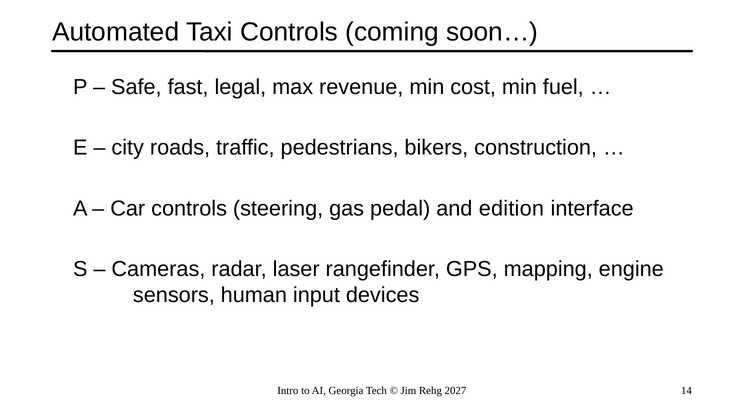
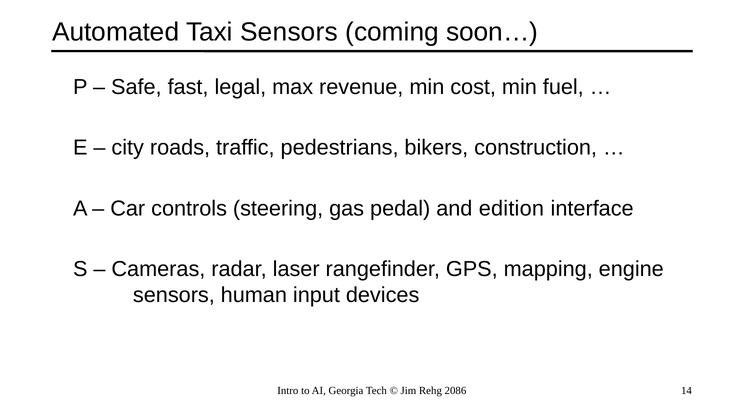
Taxi Controls: Controls -> Sensors
2027: 2027 -> 2086
